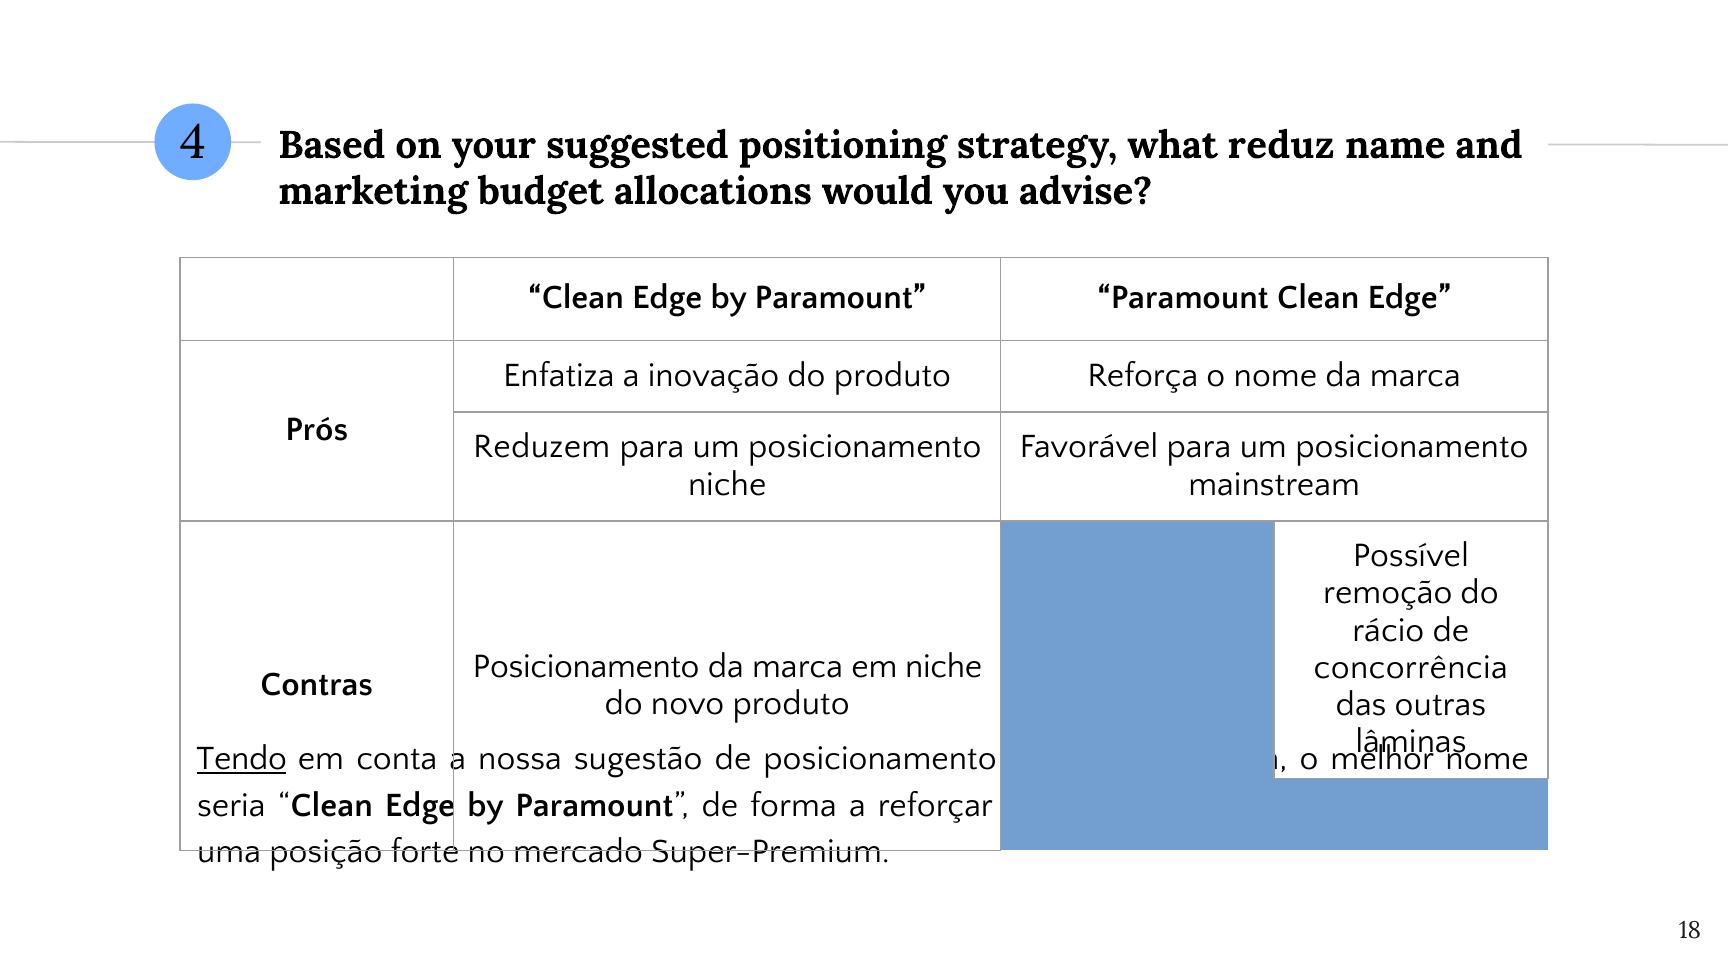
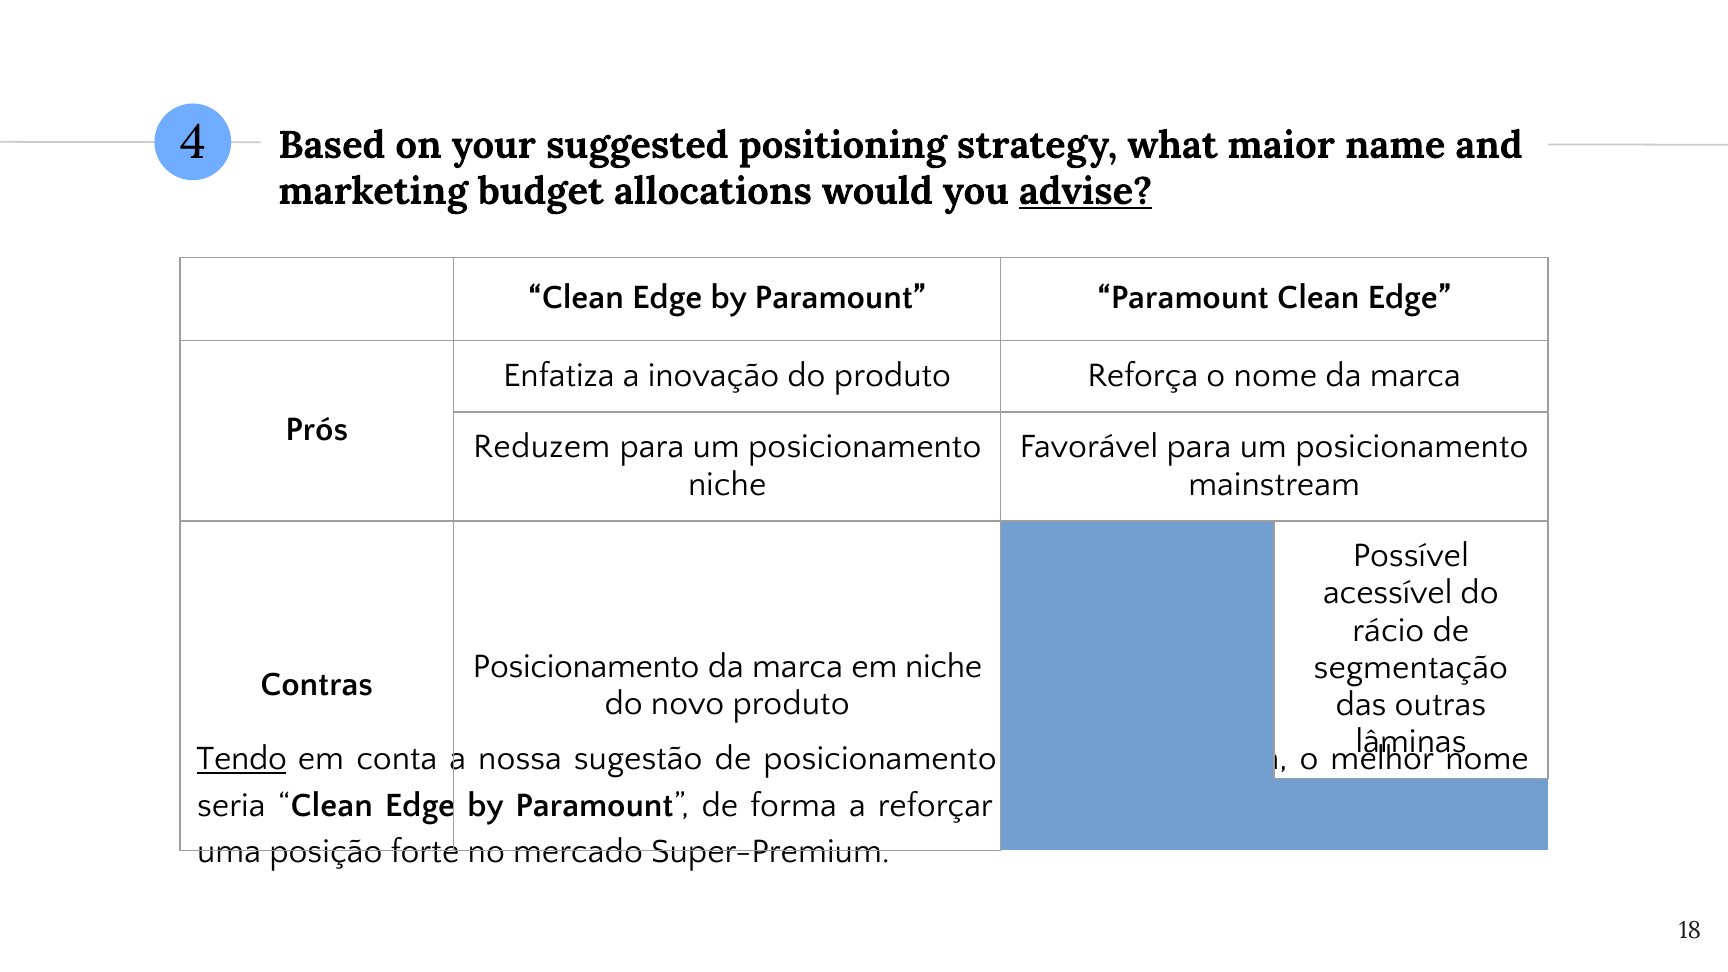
reduz: reduz -> maior
advise underline: none -> present
remoção: remoção -> acessível
concorrência: concorrência -> segmentação
